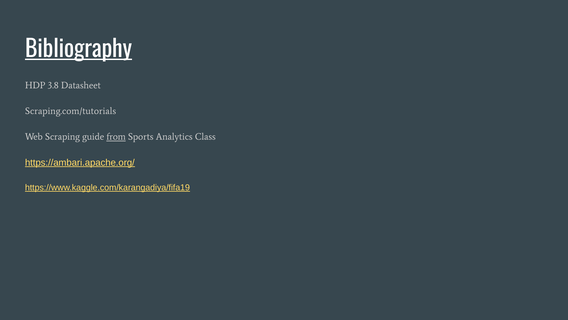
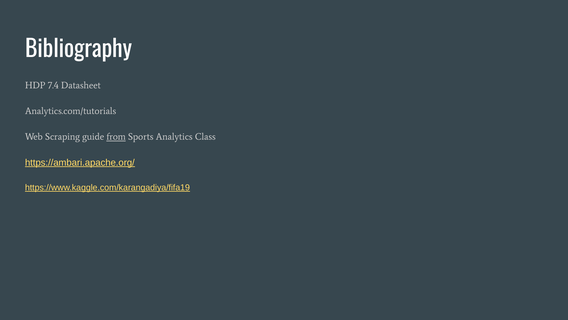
Bibliography underline: present -> none
3.8: 3.8 -> 7.4
Scraping.com/tutorials: Scraping.com/tutorials -> Analytics.com/tutorials
